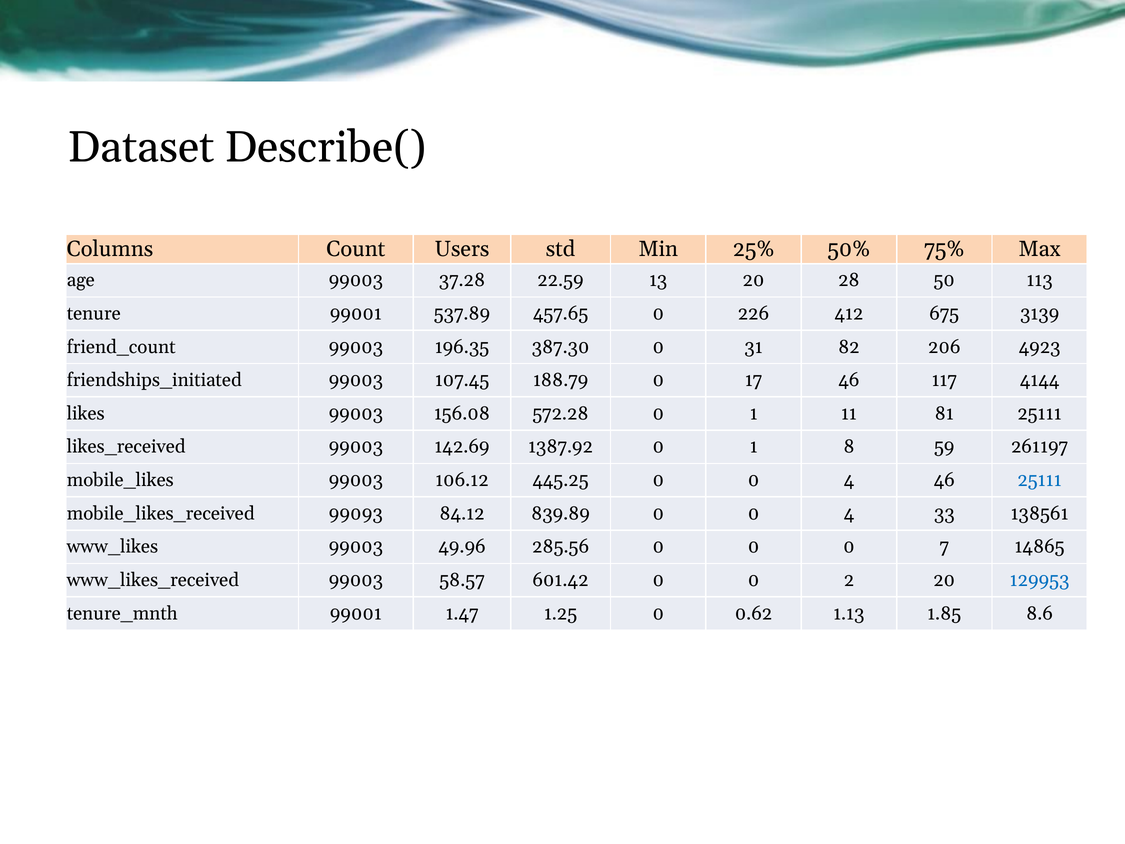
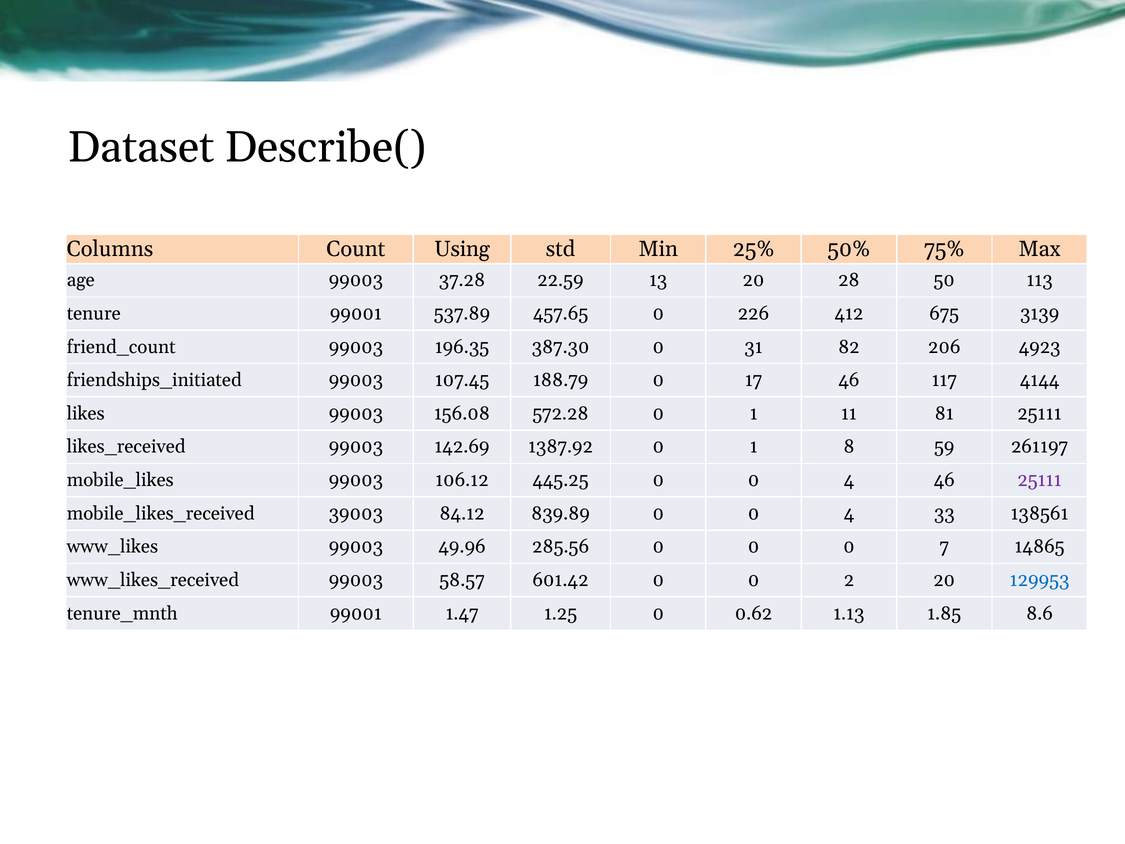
Users: Users -> Using
25111 at (1040, 480) colour: blue -> purple
99093: 99093 -> 39003
